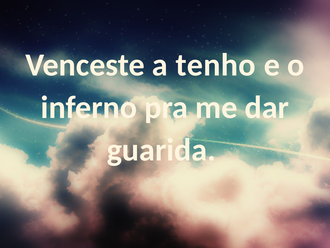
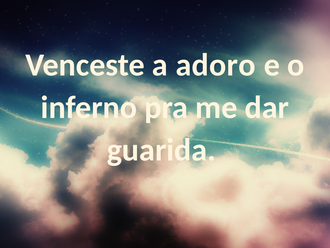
tenho: tenho -> adoro
